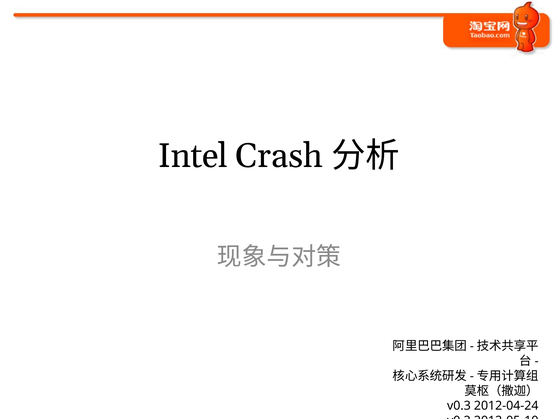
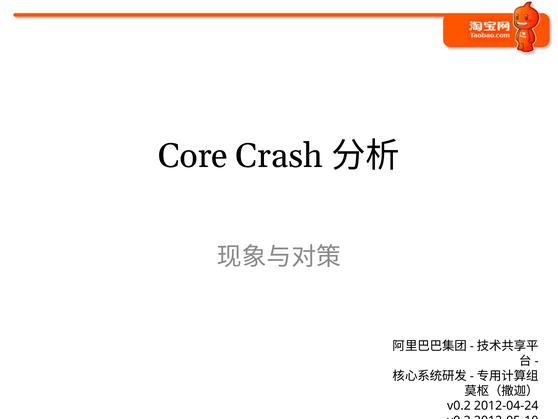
Intel: Intel -> Core
v0.3 at (459, 405): v0.3 -> v0.2
